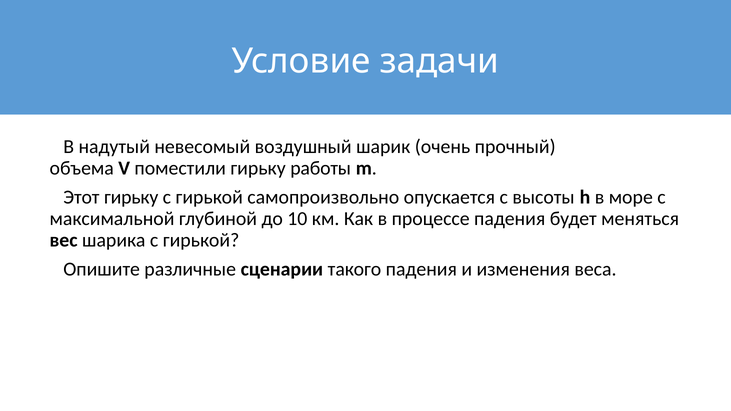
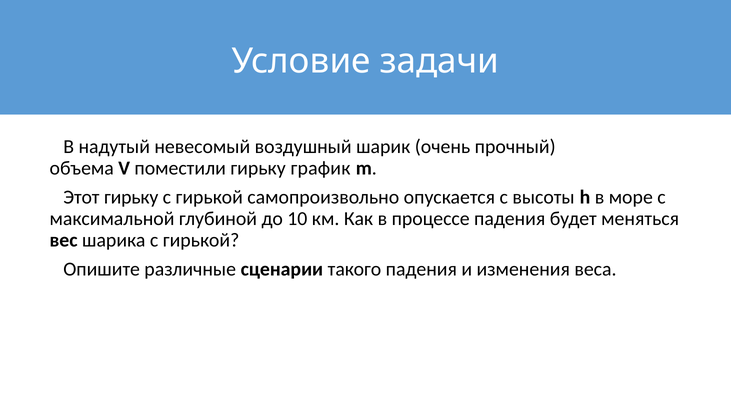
работы: работы -> график
